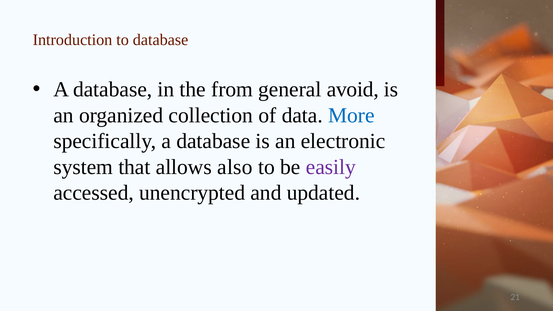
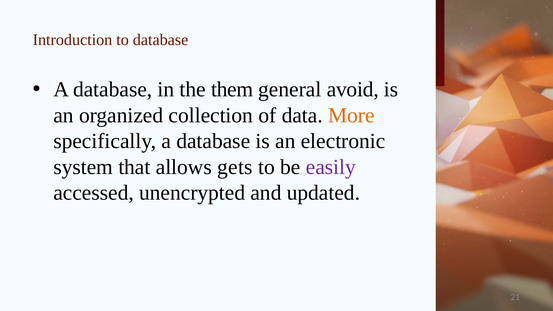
from: from -> them
More colour: blue -> orange
also: also -> gets
